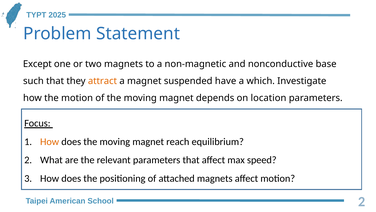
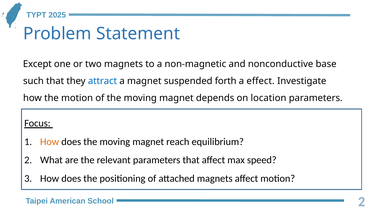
attract colour: orange -> blue
have: have -> forth
which: which -> effect
